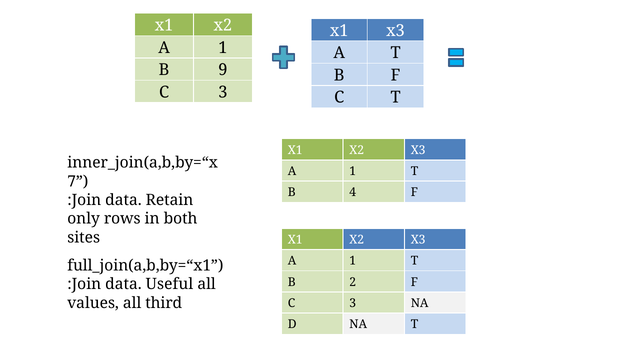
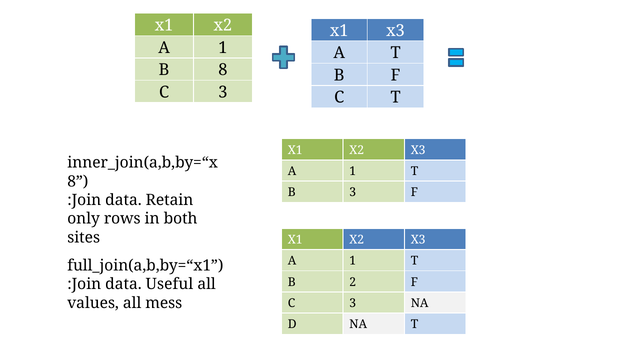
B 9: 9 -> 8
7 at (78, 181): 7 -> 8
B 4: 4 -> 3
third: third -> mess
